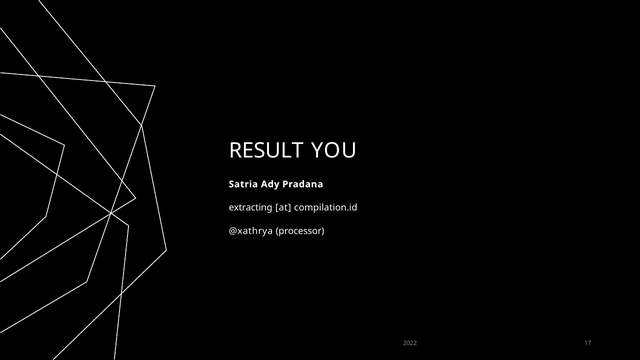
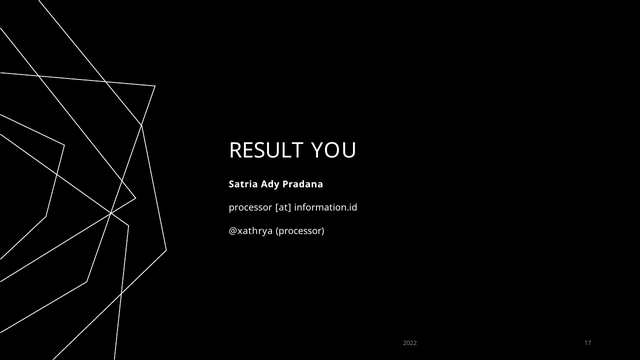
extracting at (251, 208): extracting -> processor
compilation.id: compilation.id -> information.id
